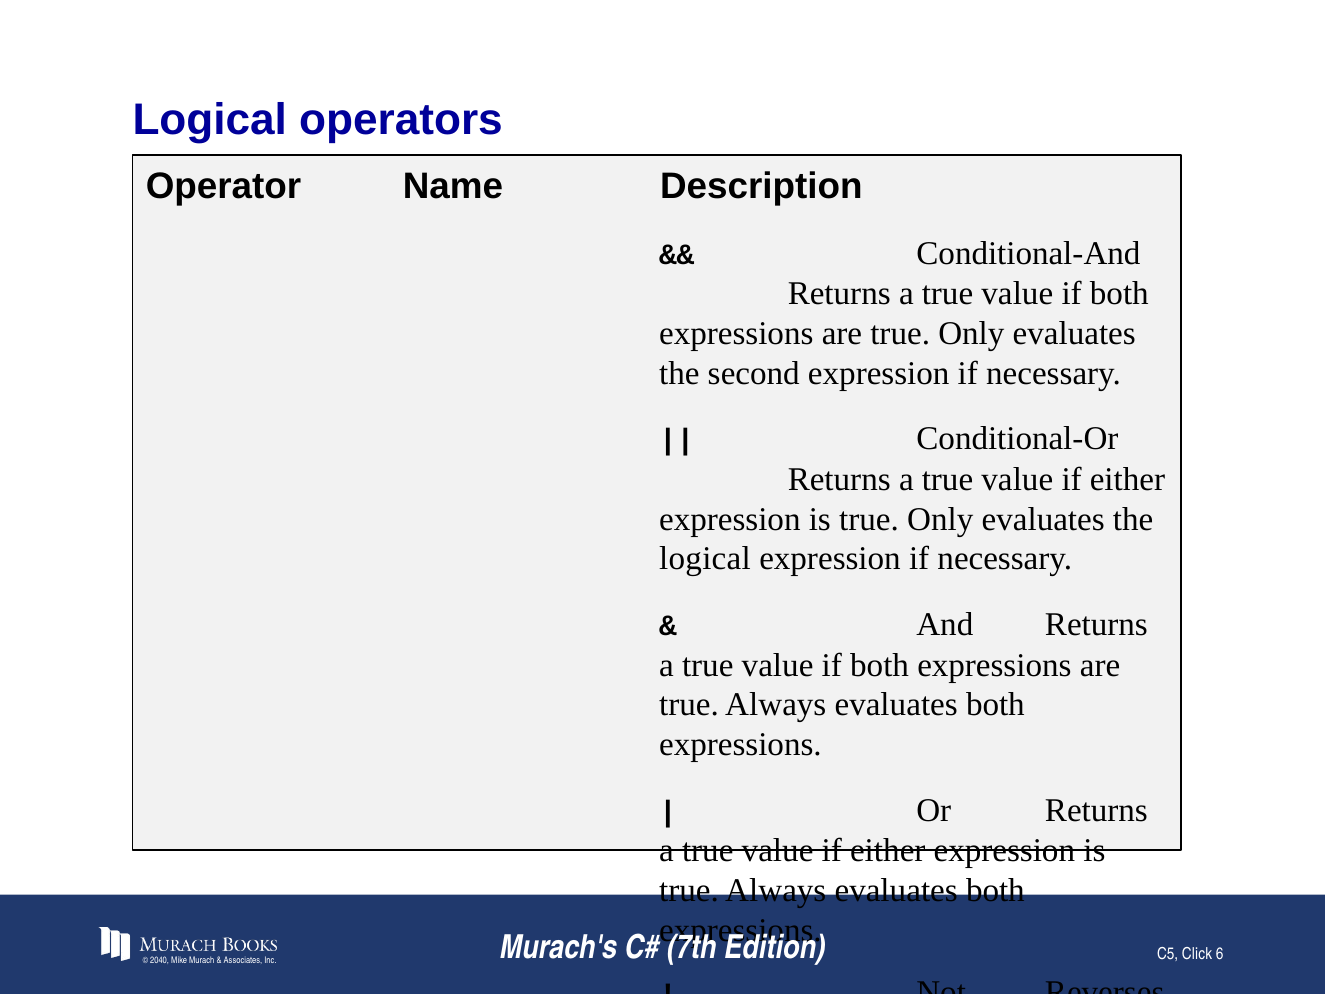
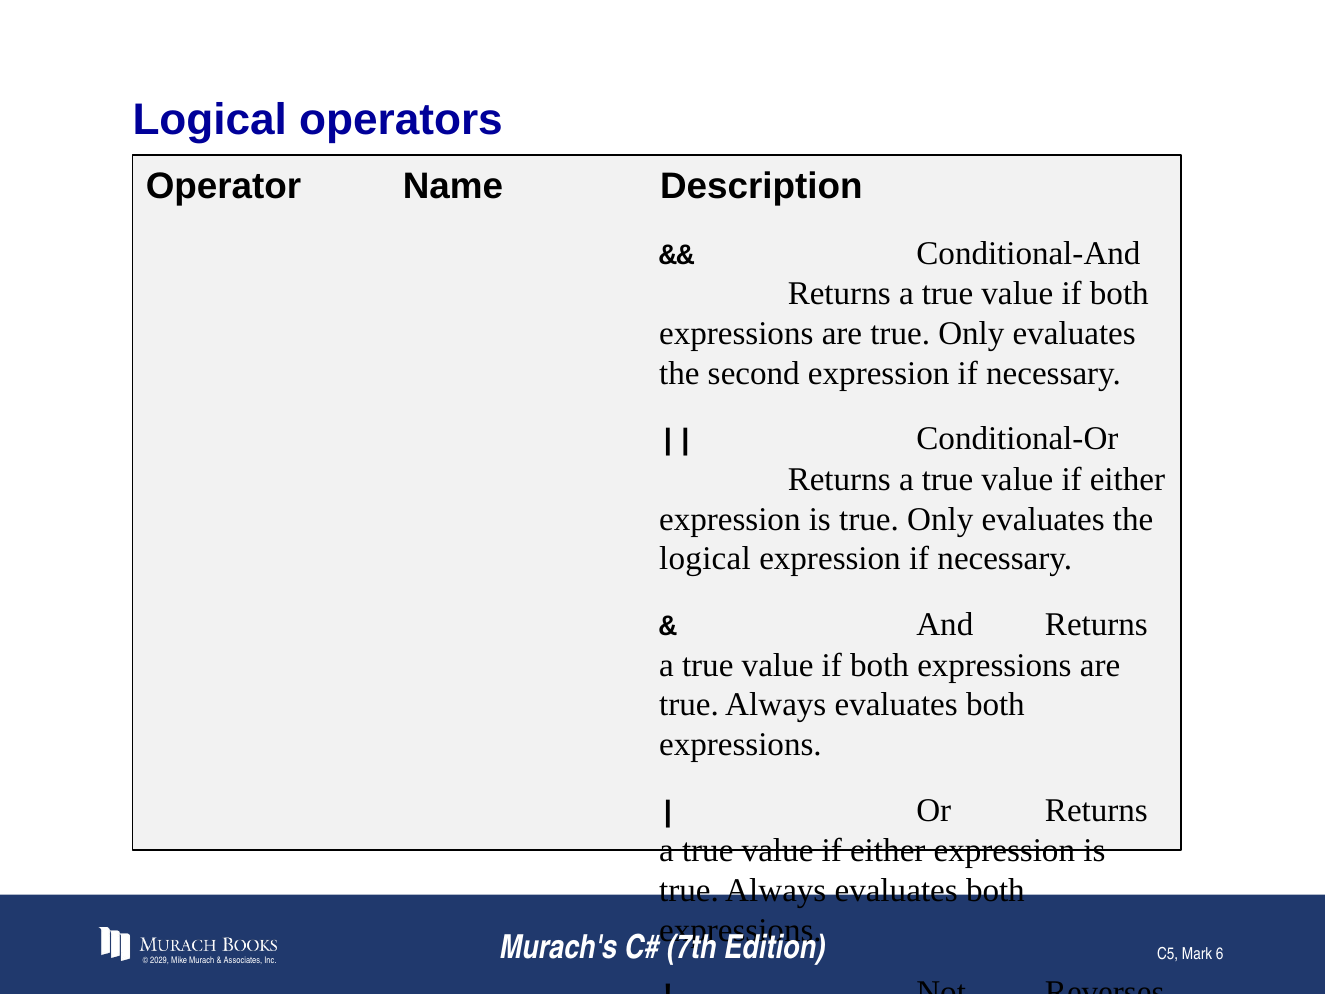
2040: 2040 -> 2029
Click: Click -> Mark
